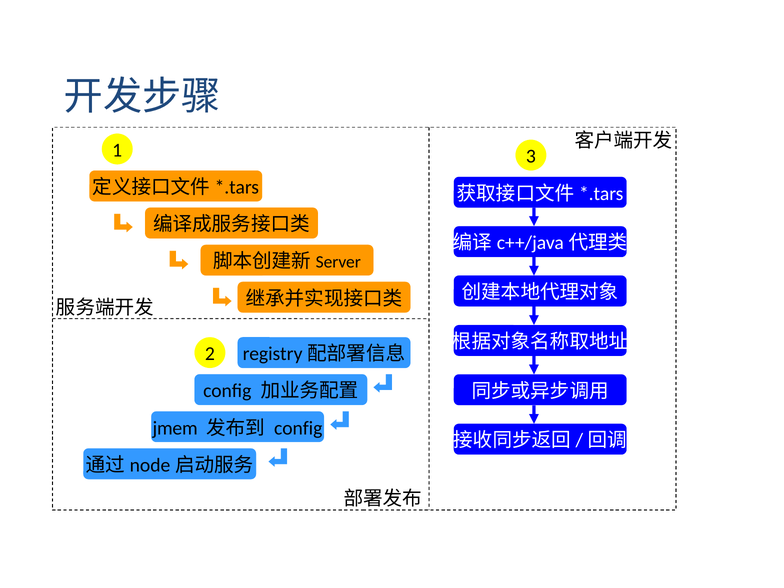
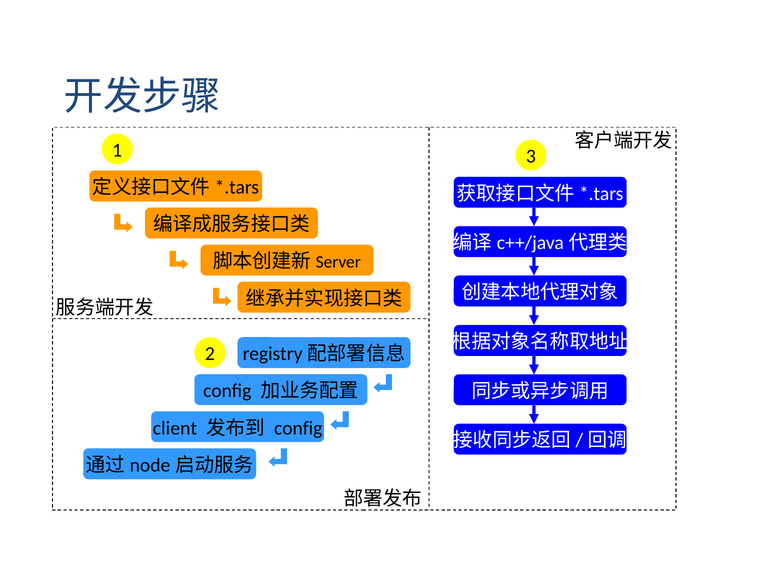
jmem: jmem -> client
